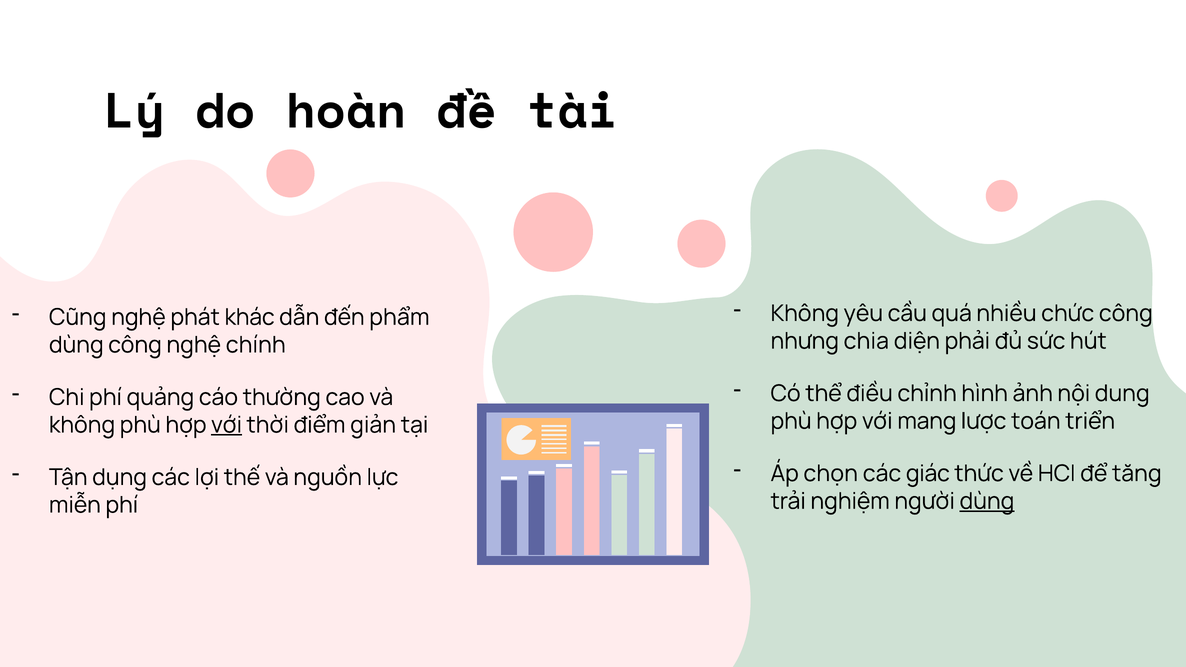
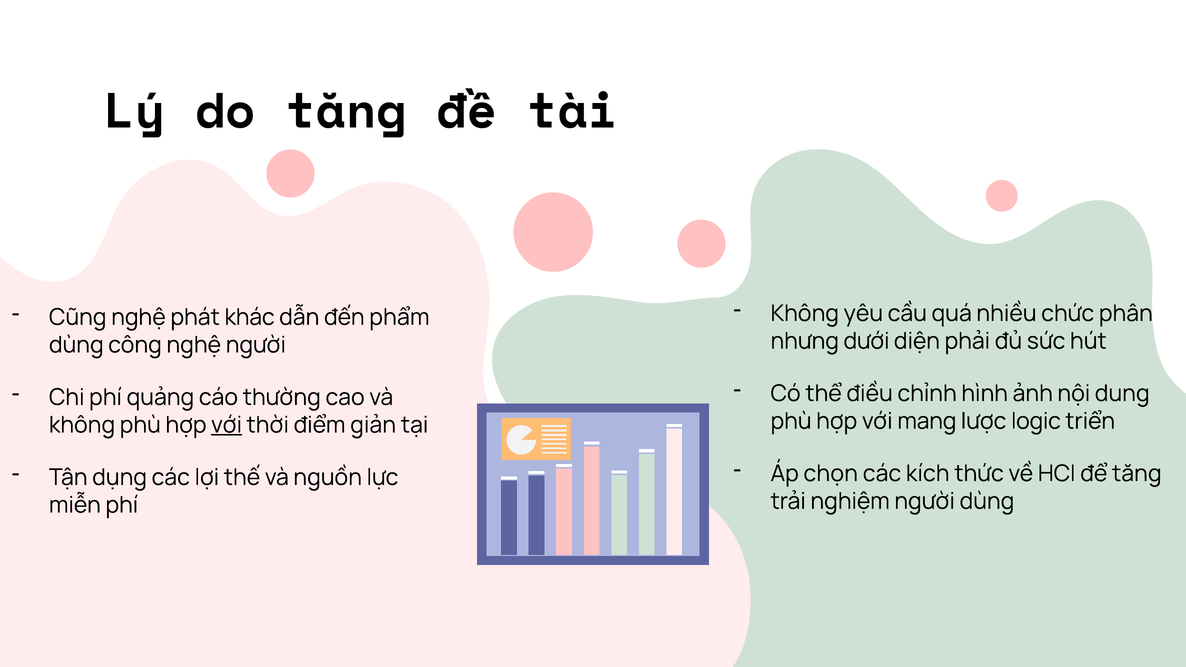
do hoàn: hoàn -> tăng
chức công: công -> phân
chia: chia -> dưới
nghệ chính: chính -> người
toán: toán -> logic
giác: giác -> kích
dùng at (987, 501) underline: present -> none
